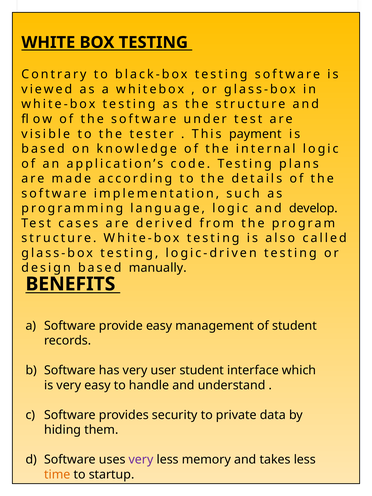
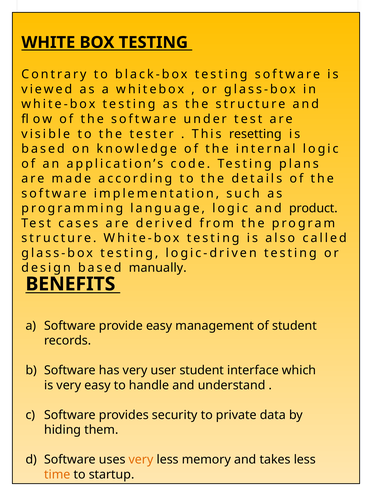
payment: payment -> resetting
develop: develop -> product
very at (141, 460) colour: purple -> orange
